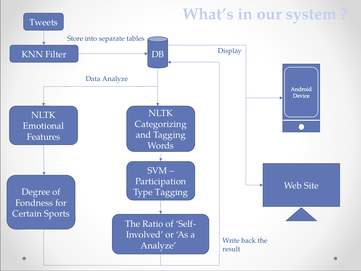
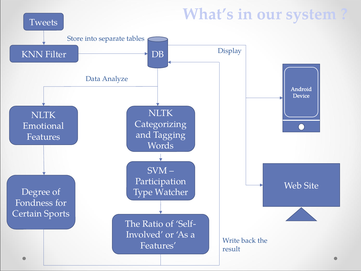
Type Tagging: Tagging -> Watcher
Analyze at (158, 245): Analyze -> Features
